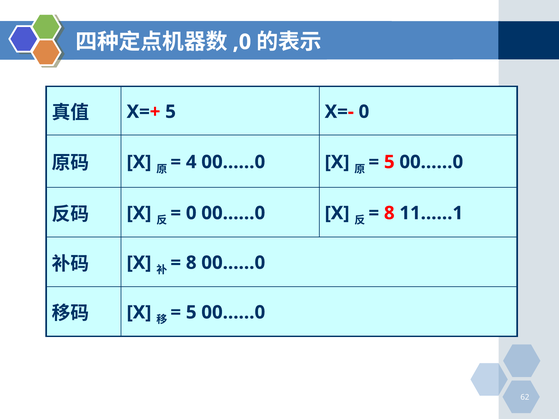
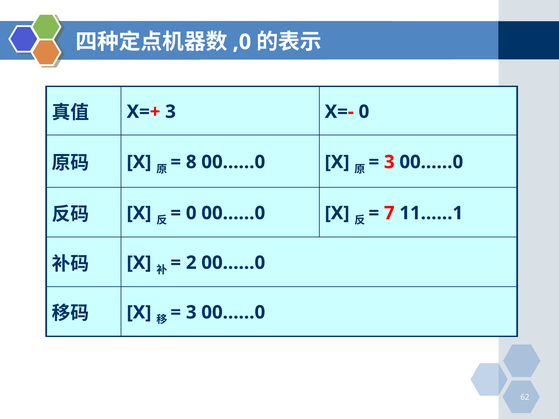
X=+ 5: 5 -> 3
4: 4 -> 8
5 at (389, 162): 5 -> 3
8 at (389, 213): 8 -> 7
8 at (191, 263): 8 -> 2
5 at (191, 313): 5 -> 3
